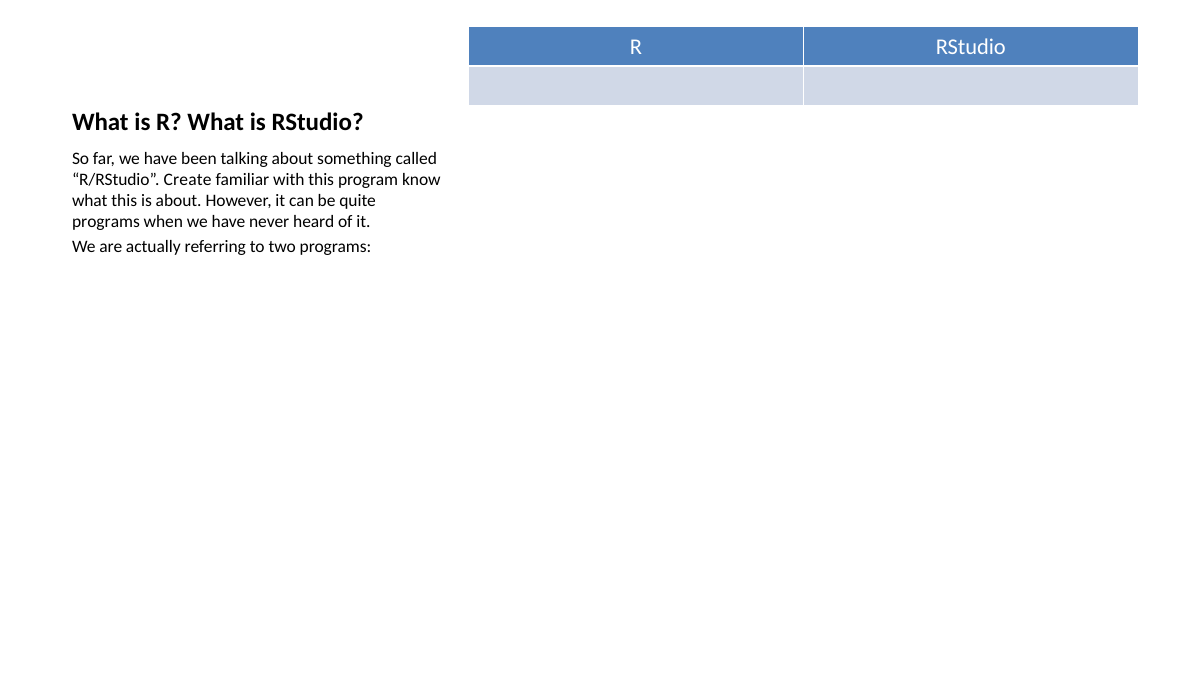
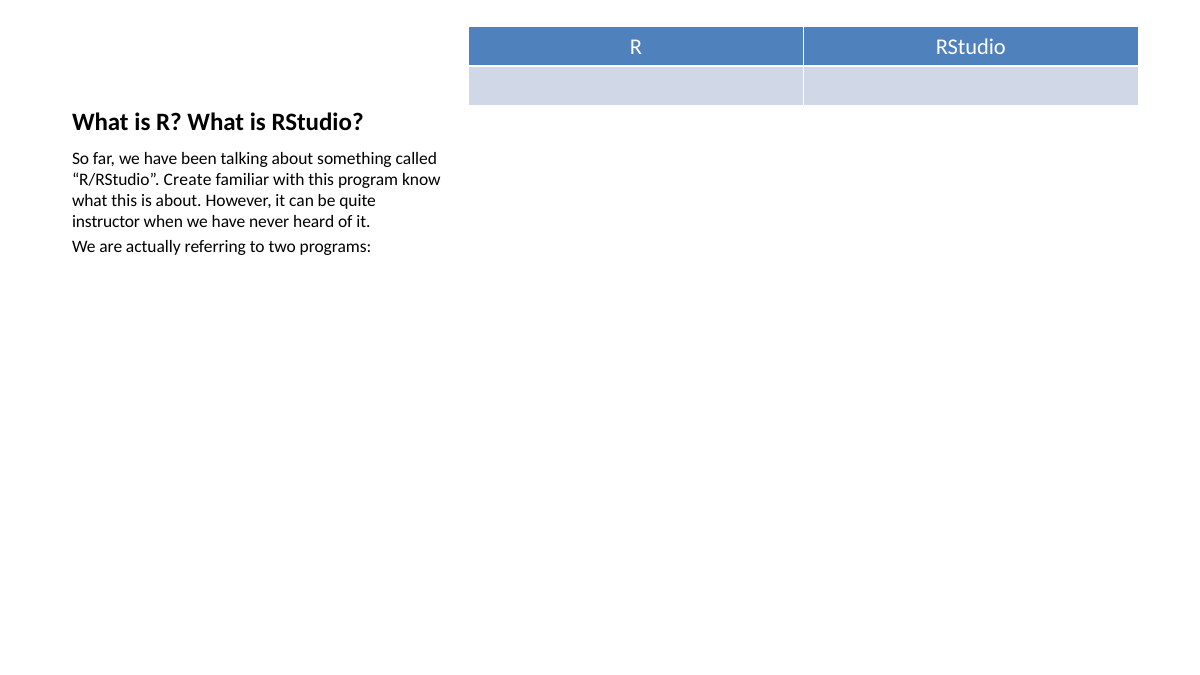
programs at (106, 222): programs -> instructor
